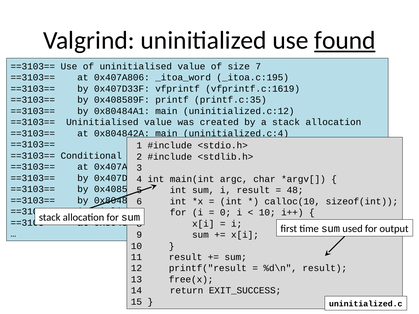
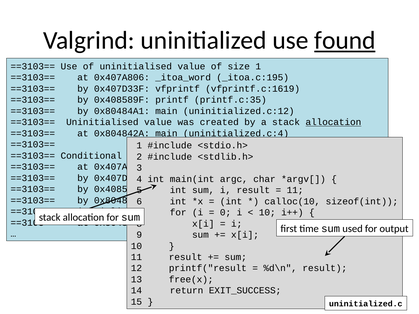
size 7: 7 -> 1
allocation at (333, 122) underline: none -> present
48 at (295, 190): 48 -> 11
